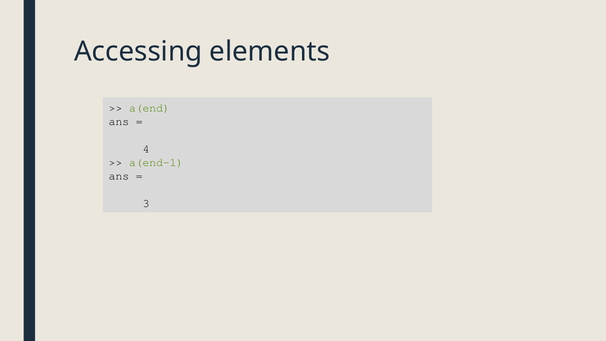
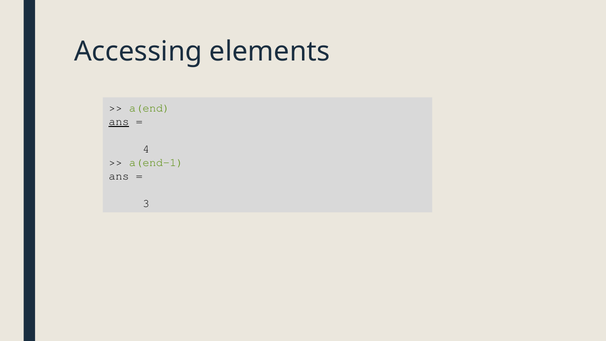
ans at (119, 122) underline: none -> present
